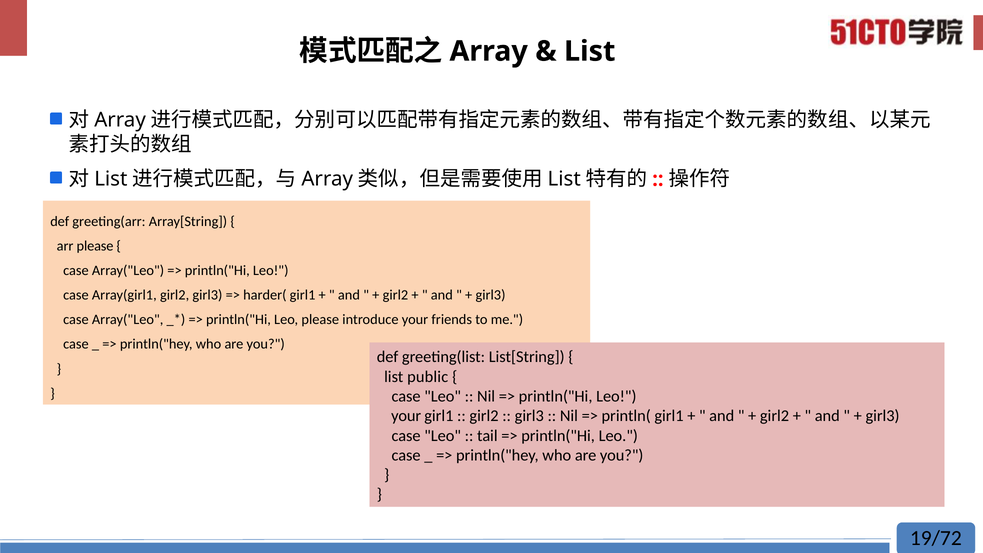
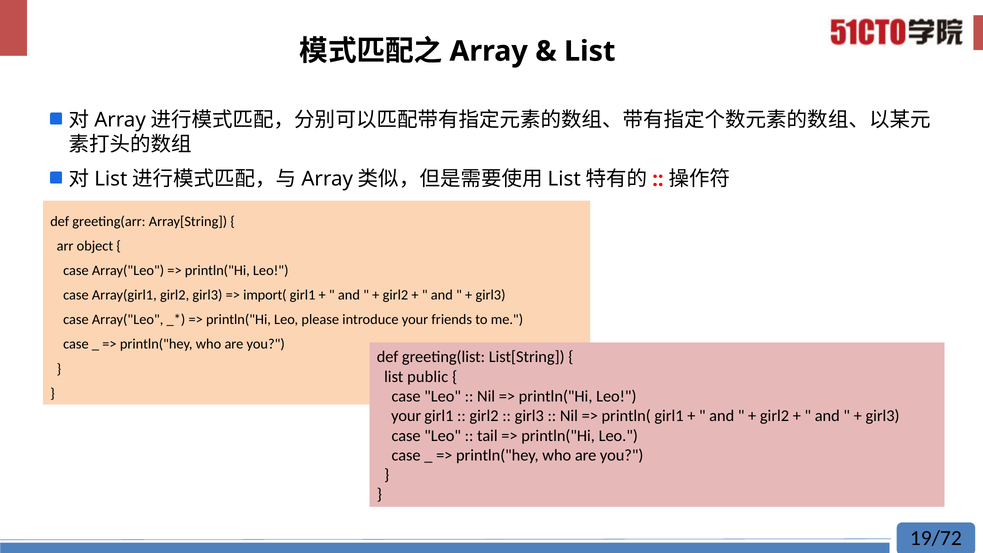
arr please: please -> object
harder(: harder( -> import(
